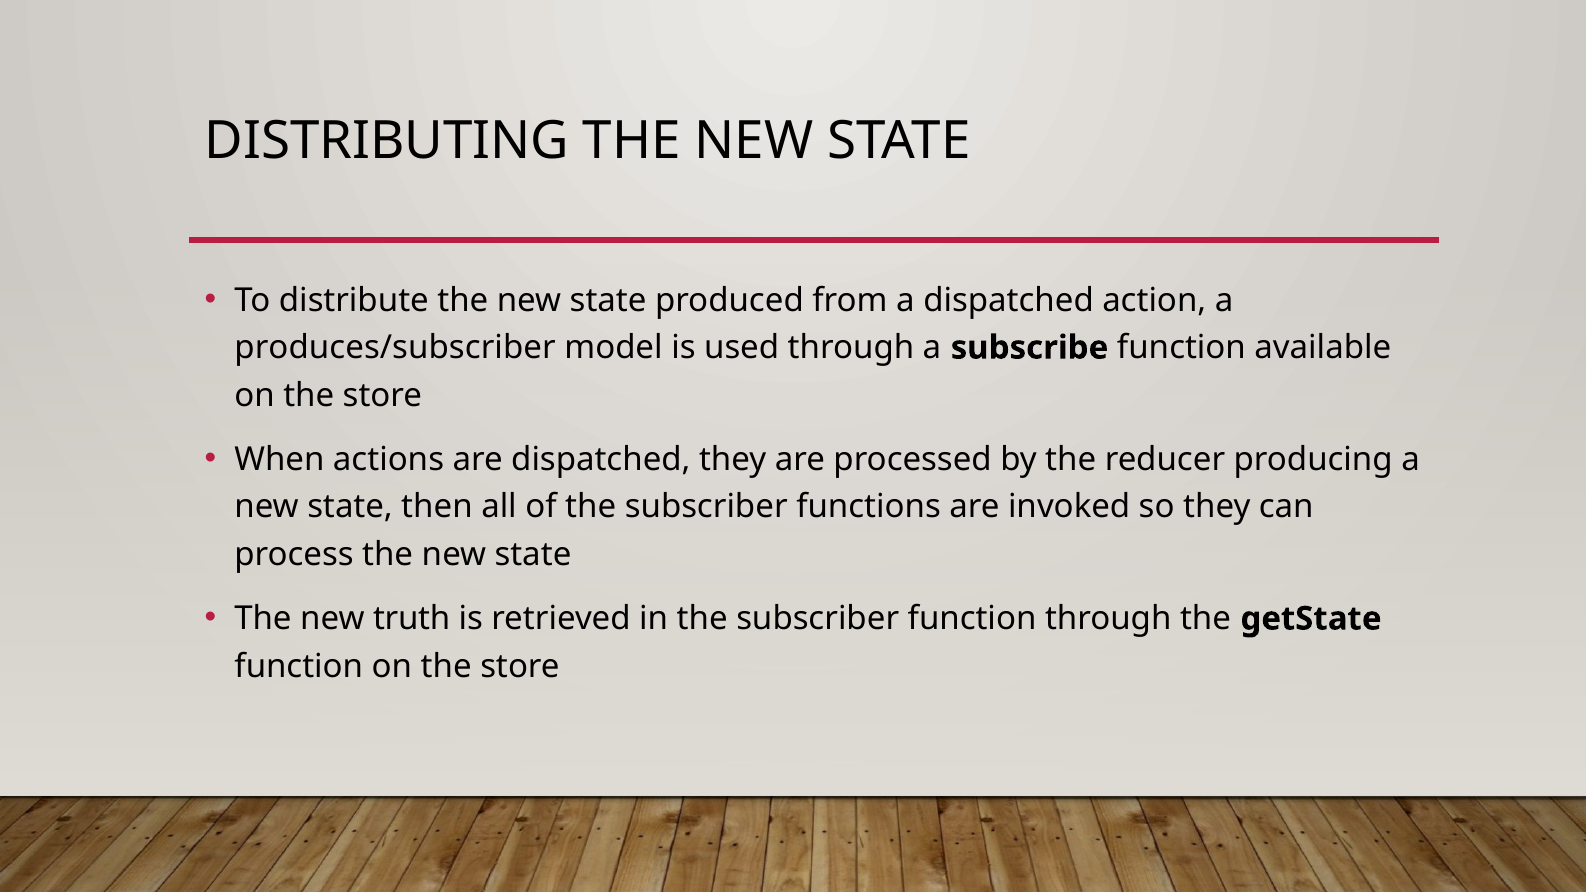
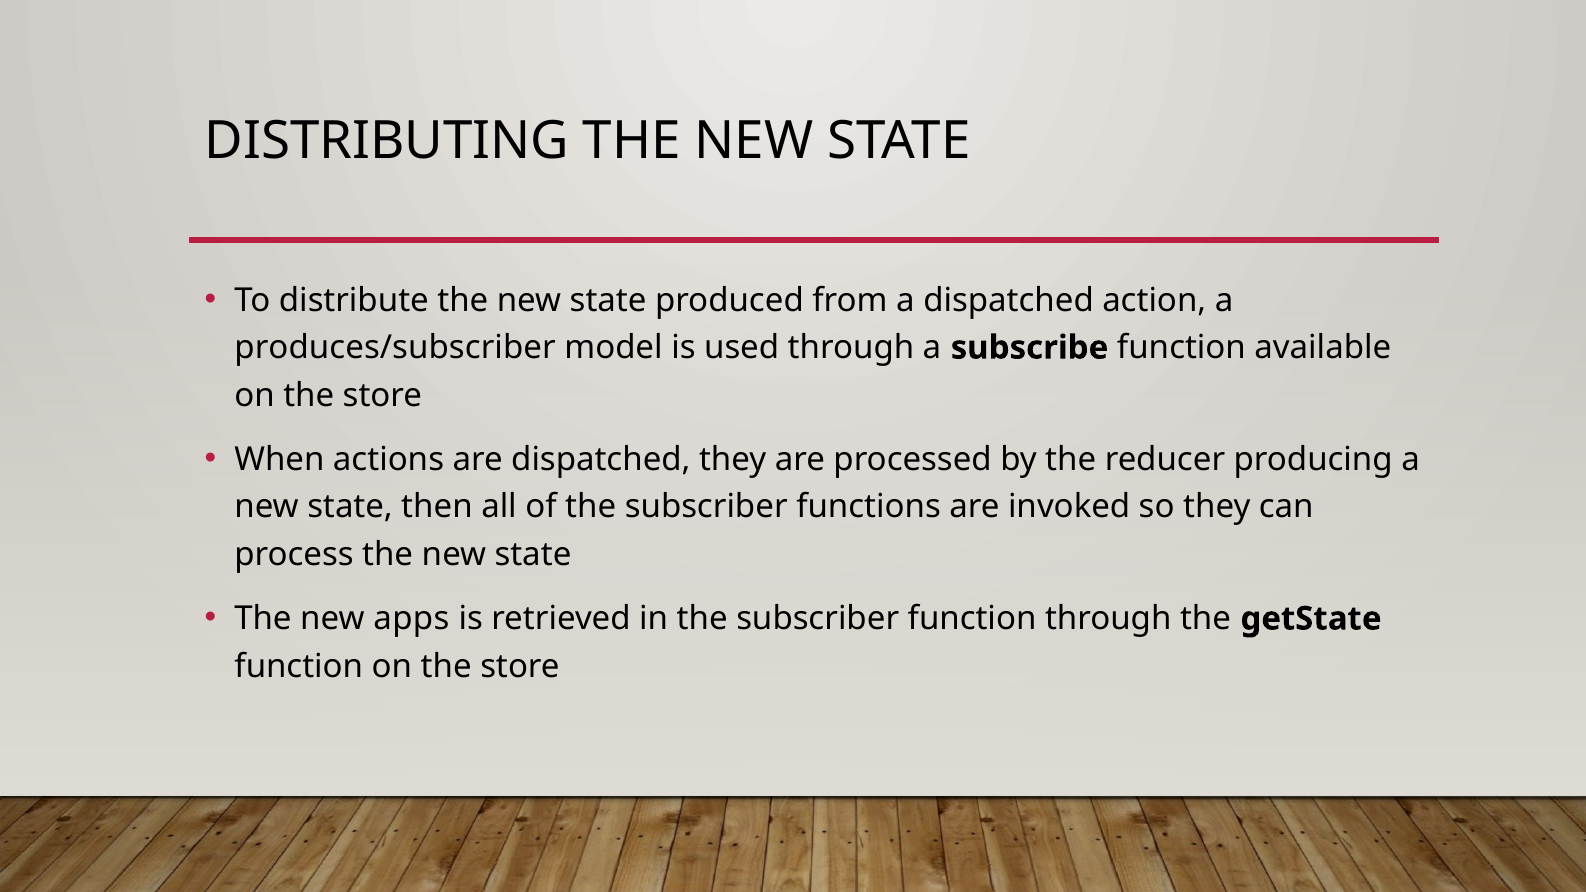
truth: truth -> apps
